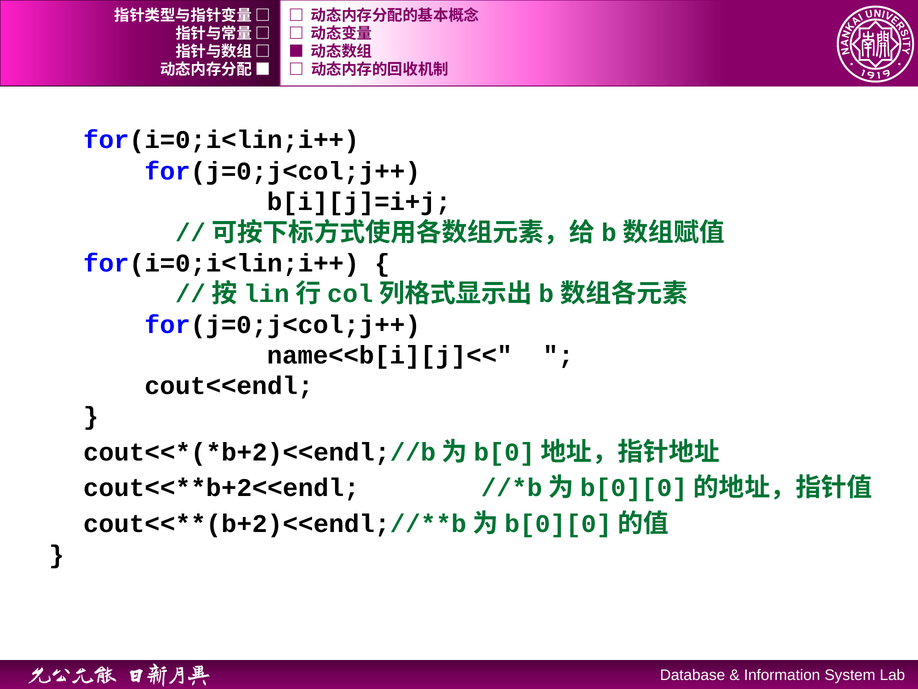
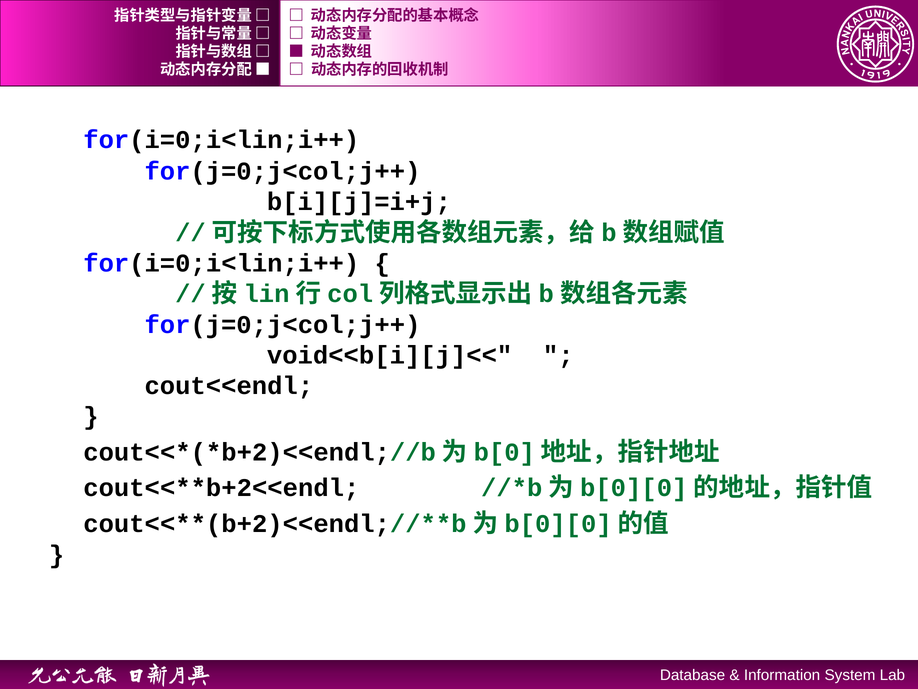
name<<b[i][j]<<: name<<b[i][j]<< -> void<<b[i][j]<<
